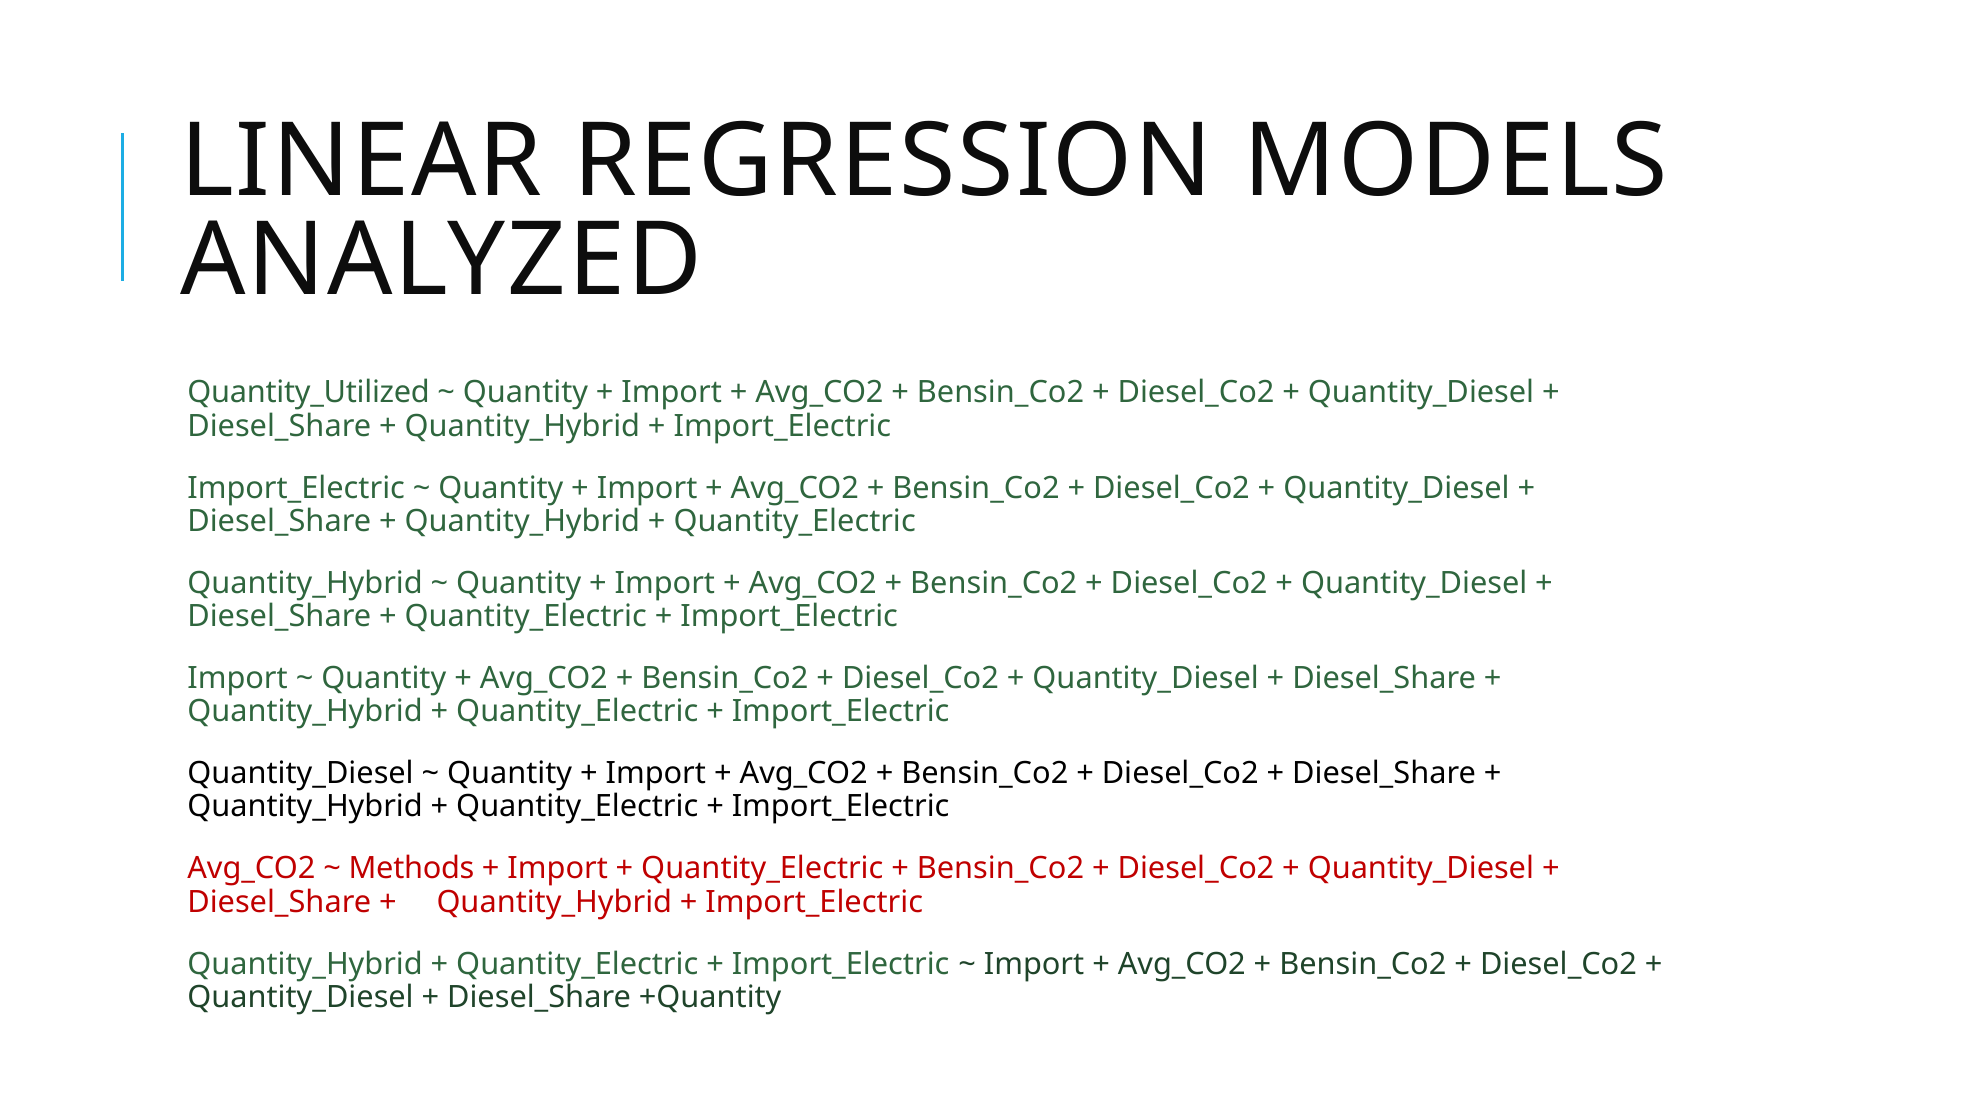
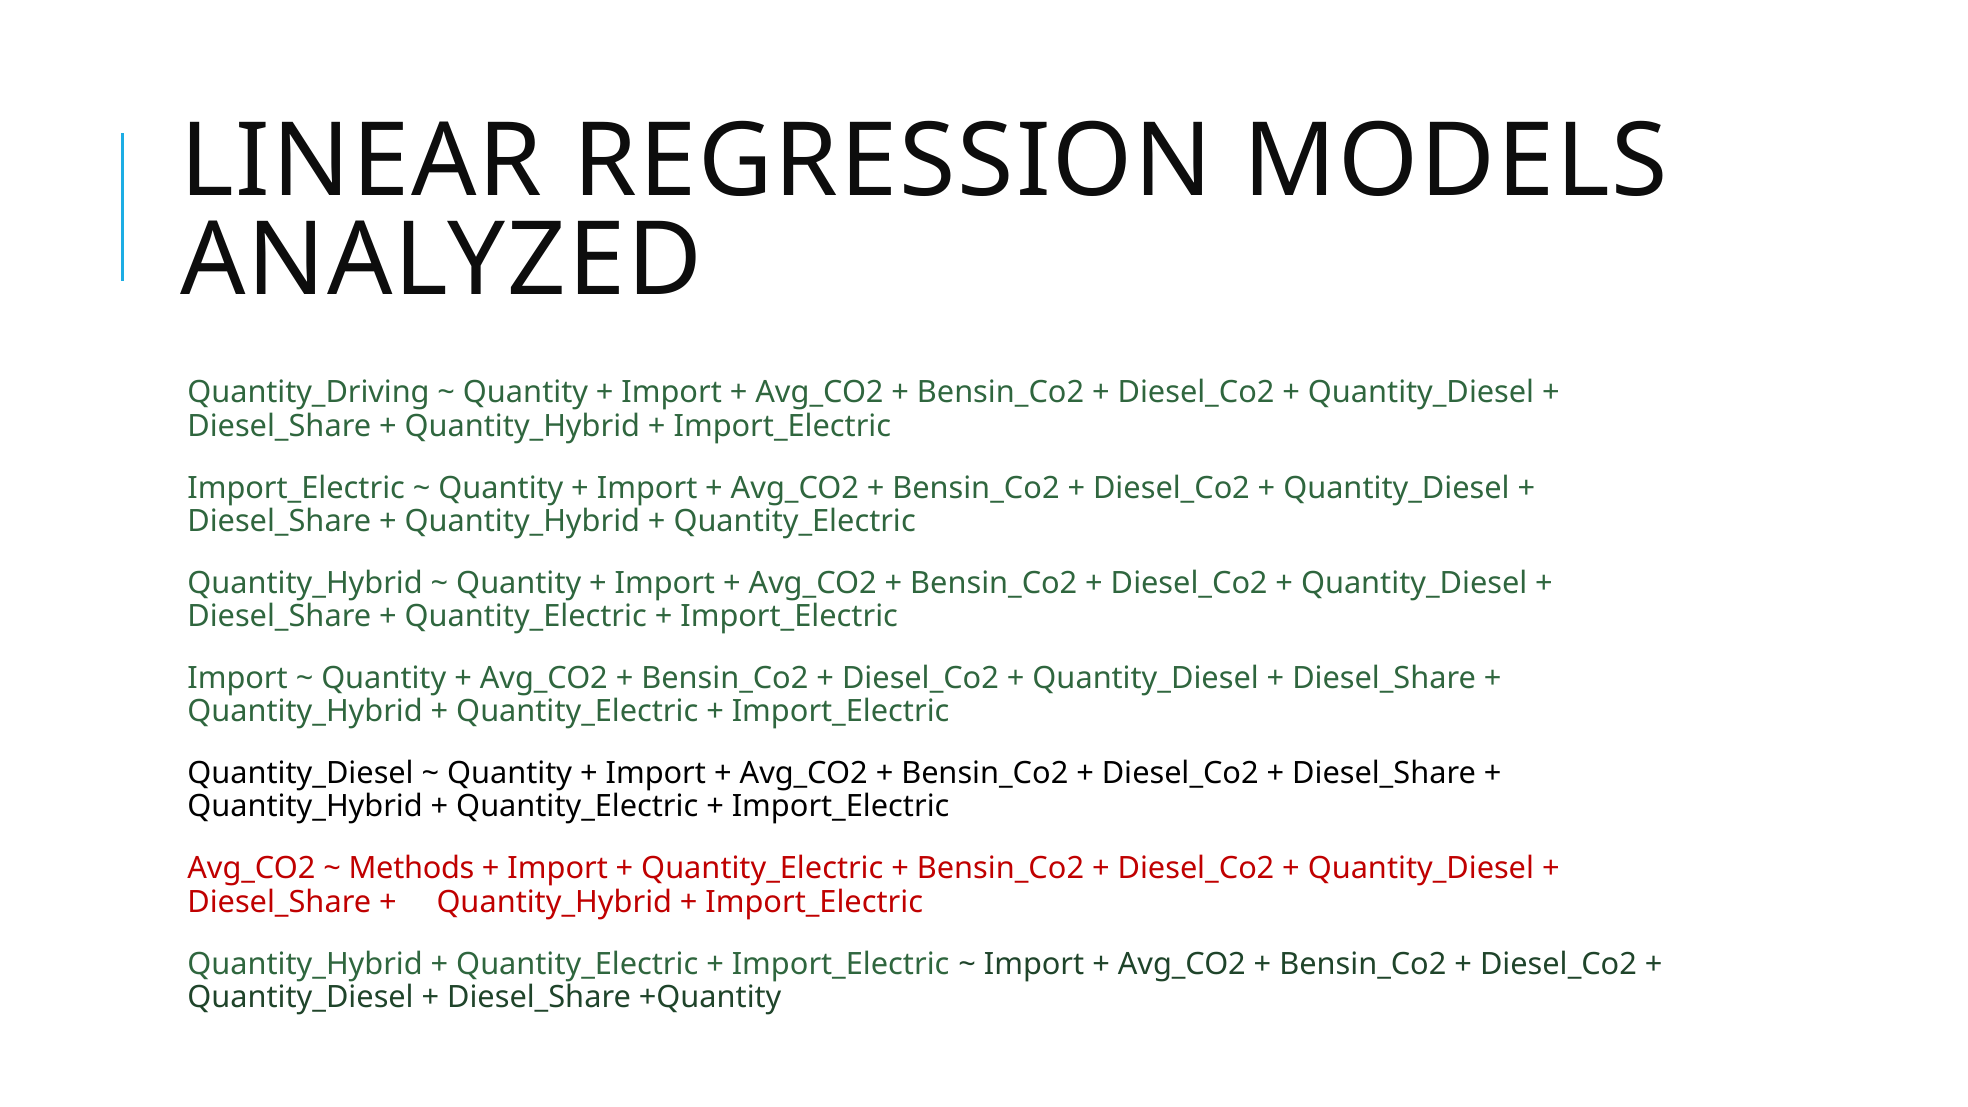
Quantity_Utilized: Quantity_Utilized -> Quantity_Driving
